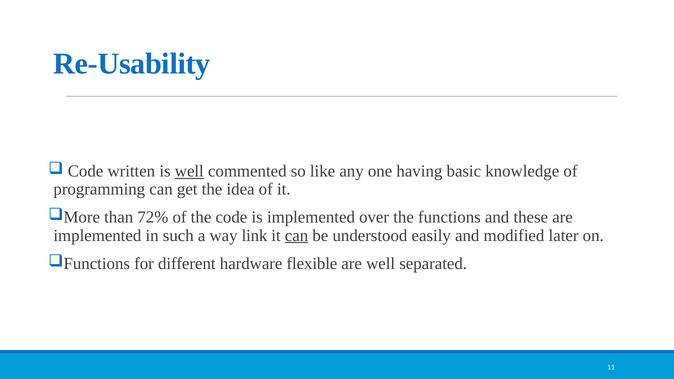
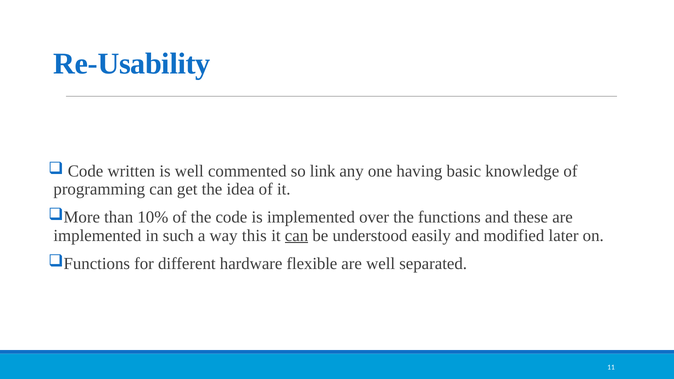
well at (189, 171) underline: present -> none
like: like -> link
72%: 72% -> 10%
link: link -> this
